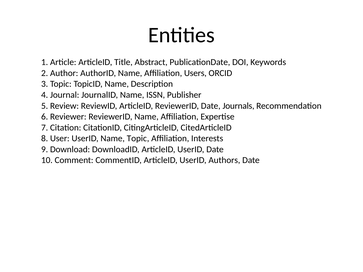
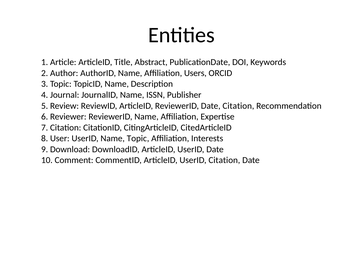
Date Journals: Journals -> Citation
UserID Authors: Authors -> Citation
